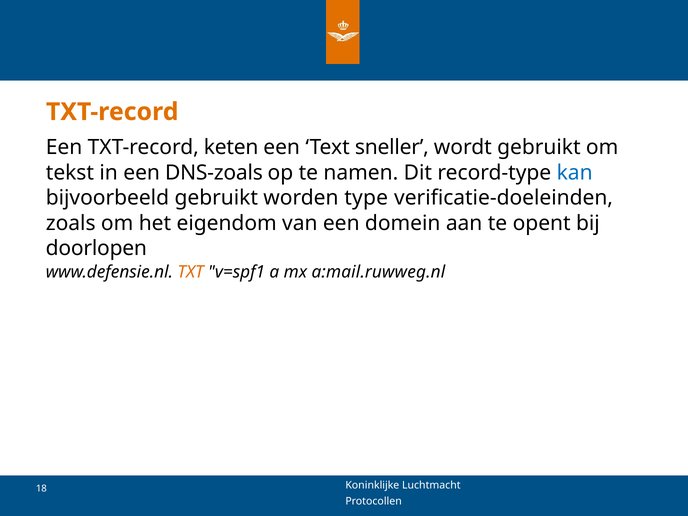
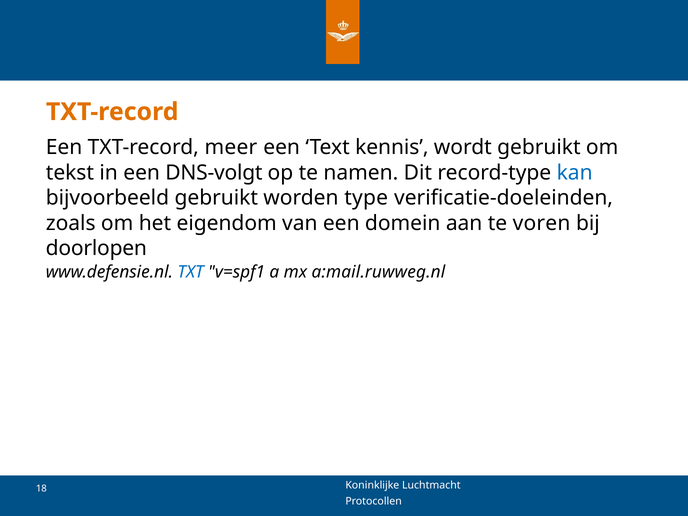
keten: keten -> meer
sneller: sneller -> kennis
DNS-zoals: DNS-zoals -> DNS-volgt
opent: opent -> voren
TXT colour: orange -> blue
